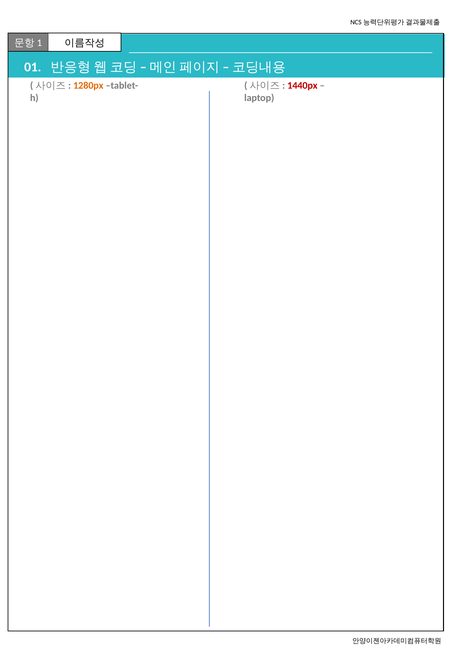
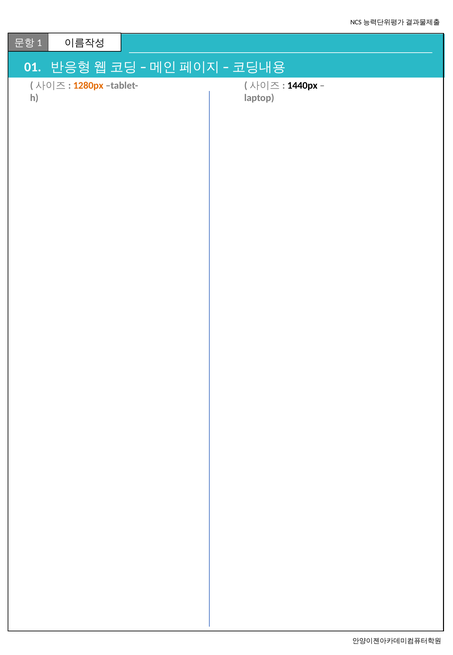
1440px colour: red -> black
